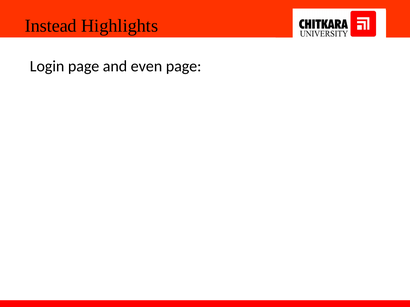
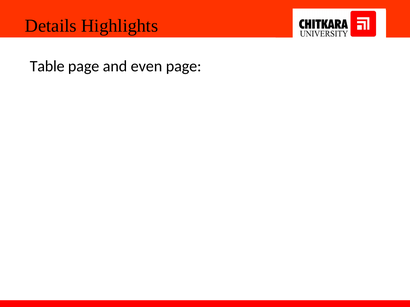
Instead: Instead -> Details
Login: Login -> Table
